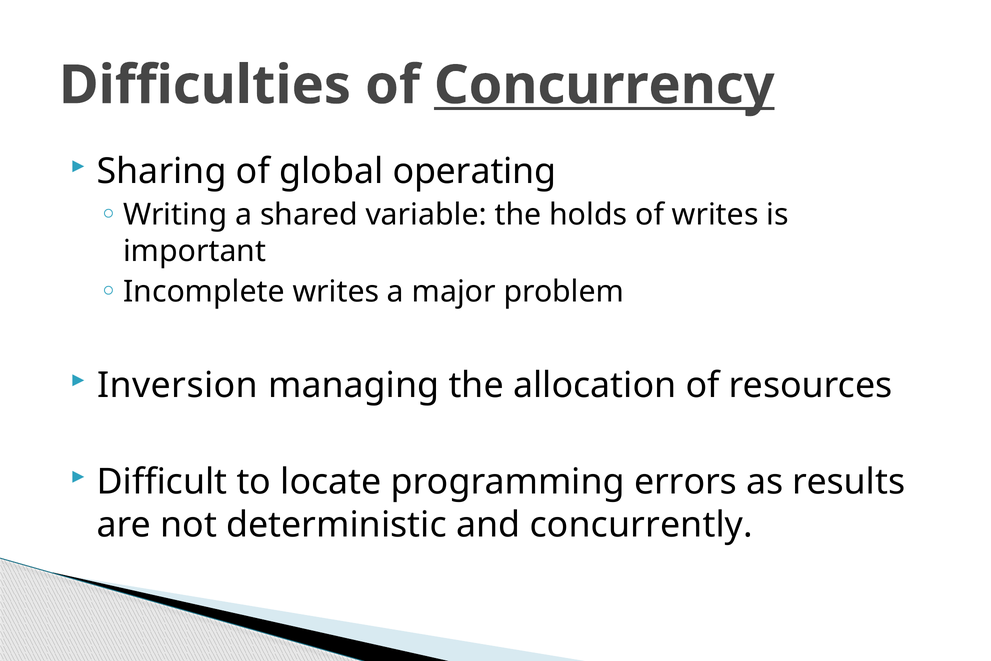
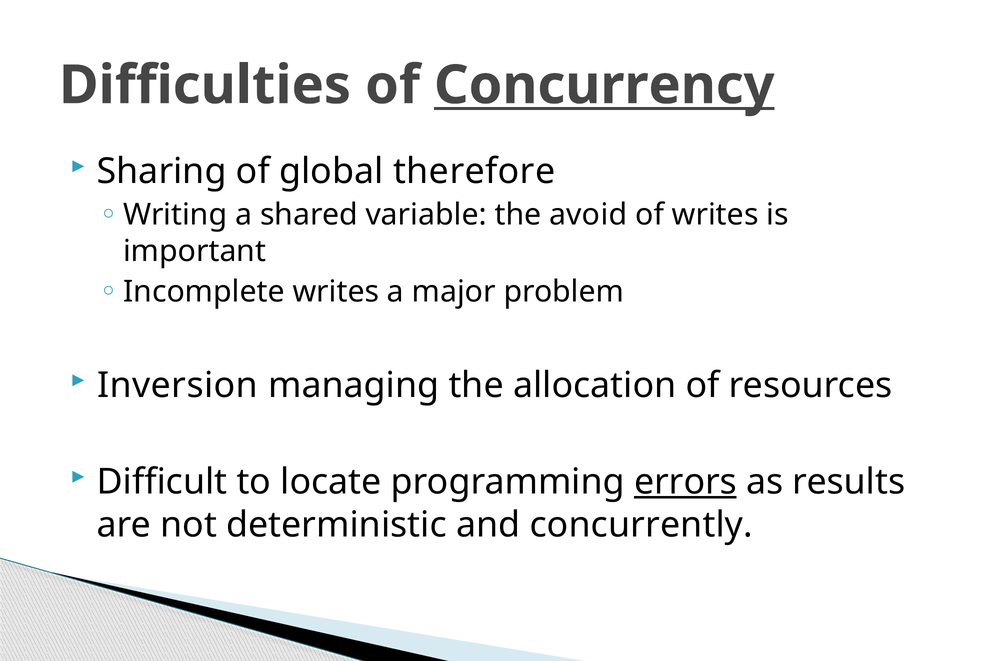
operating: operating -> therefore
holds: holds -> avoid
errors underline: none -> present
